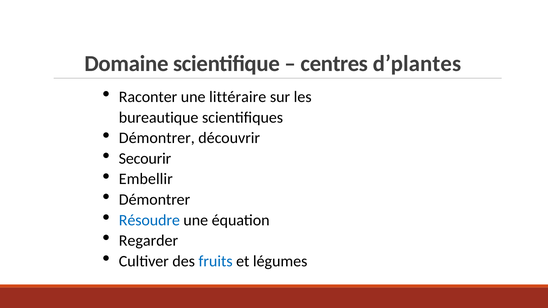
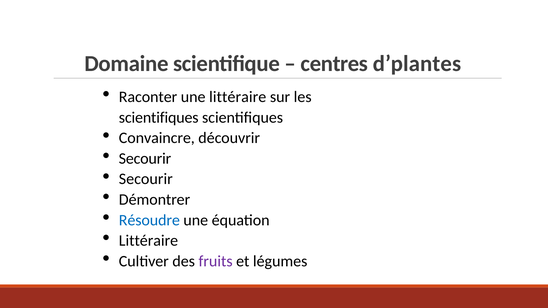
bureautique at (159, 118): bureautique -> scientifiques
Démontrer at (157, 138): Démontrer -> Convaincre
Embellir at (146, 179): Embellir -> Secourir
Regarder at (148, 241): Regarder -> Littéraire
fruits colour: blue -> purple
